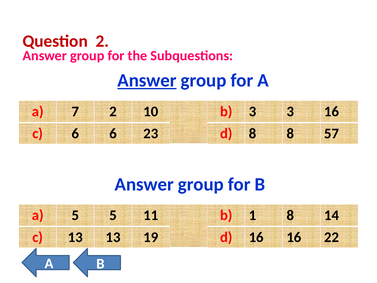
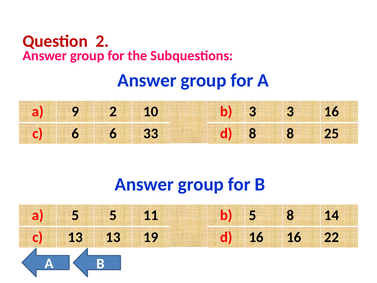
Answer at (147, 80) underline: present -> none
7: 7 -> 9
23: 23 -> 33
57: 57 -> 25
b 1: 1 -> 5
